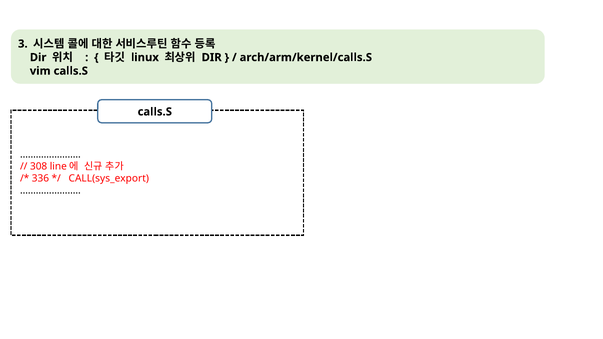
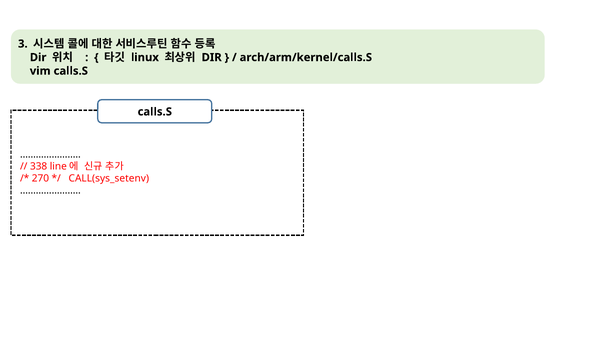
308: 308 -> 338
336: 336 -> 270
CALL(sys_export: CALL(sys_export -> CALL(sys_setenv
